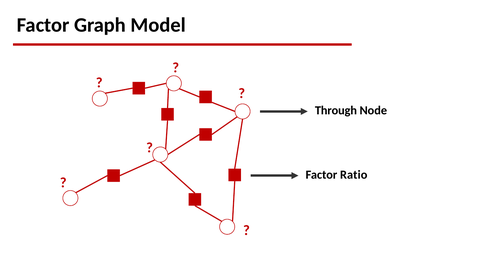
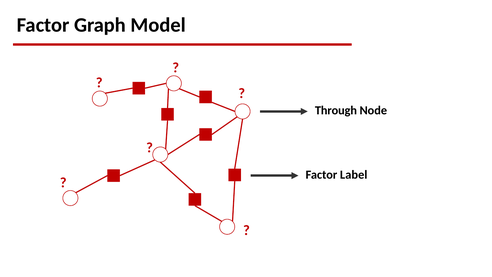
Ratio: Ratio -> Label
